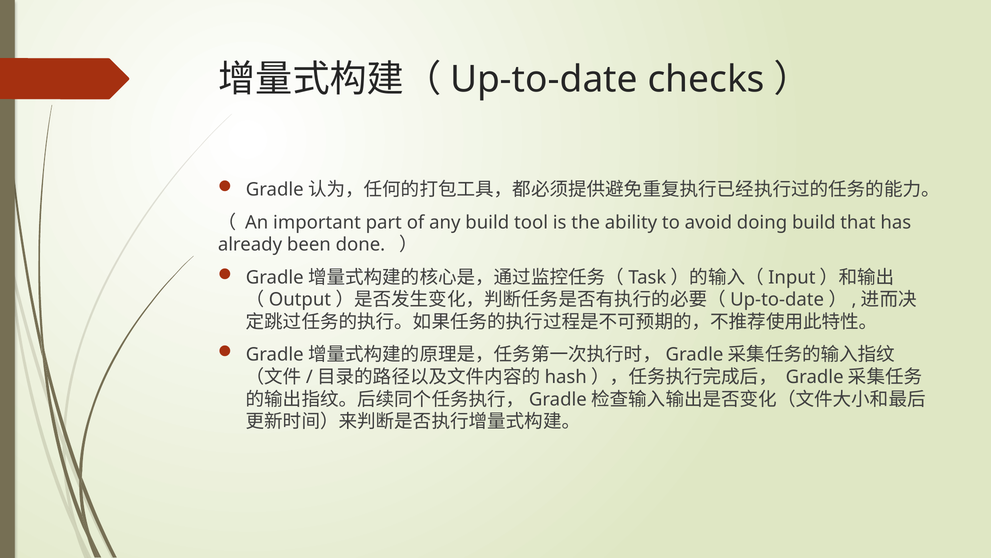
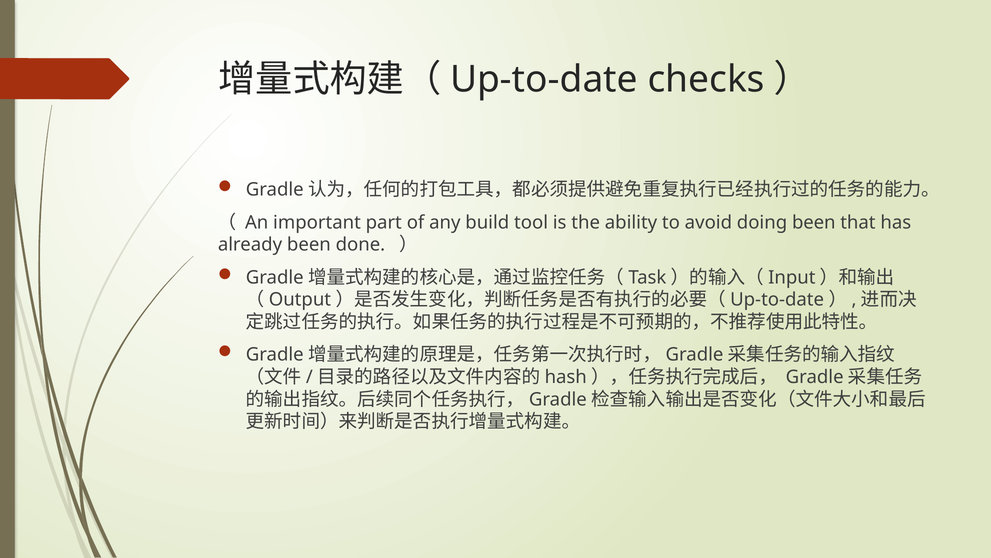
doing build: build -> been
